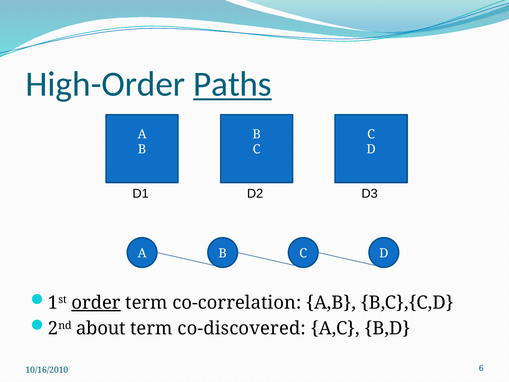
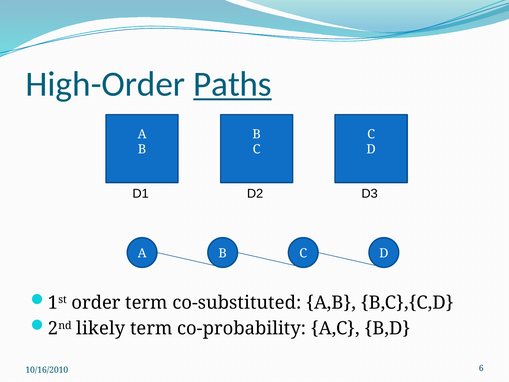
order underline: present -> none
co-correlation: co-correlation -> co-substituted
about: about -> likely
co-discovered: co-discovered -> co-probability
